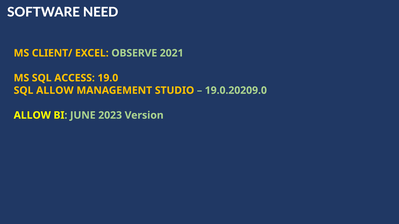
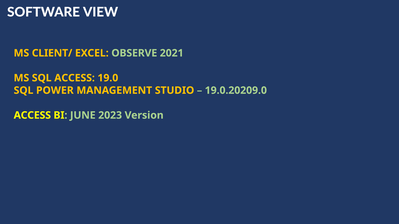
NEED: NEED -> VIEW
SQL ALLOW: ALLOW -> POWER
ALLOW at (32, 115): ALLOW -> ACCESS
